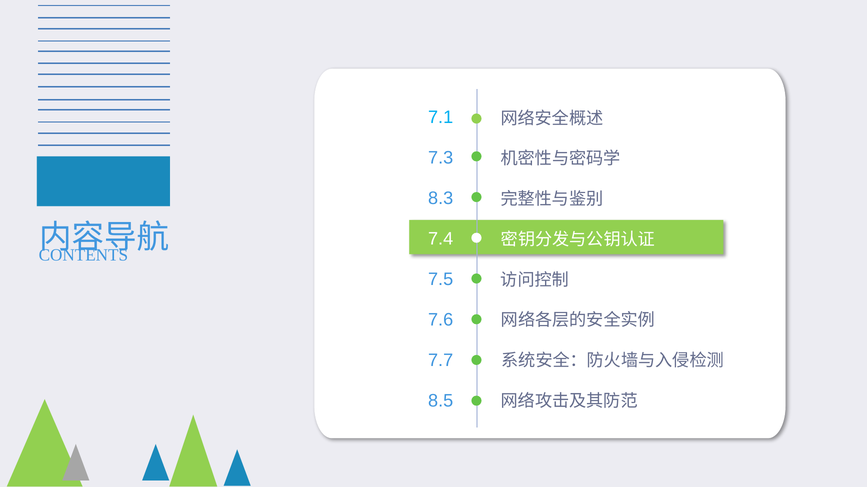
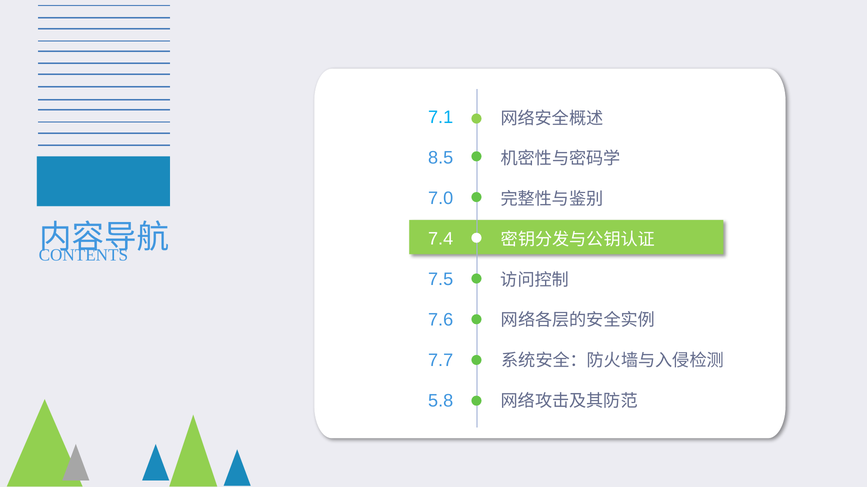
7.3: 7.3 -> 8.5
8.3: 8.3 -> 7.0
8.5: 8.5 -> 5.8
